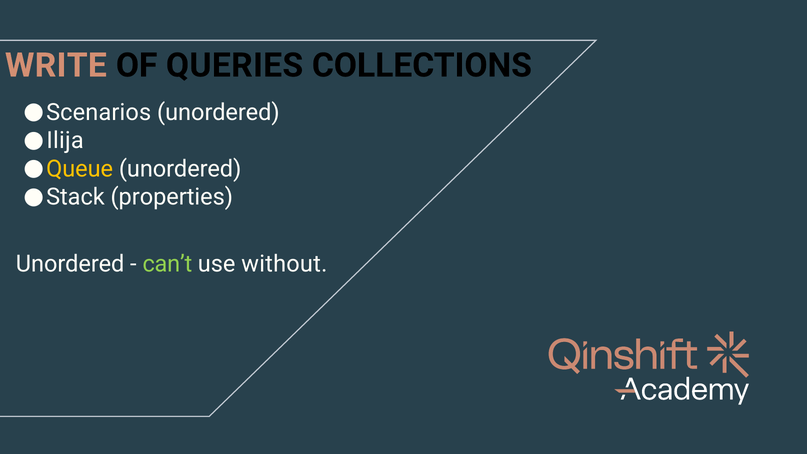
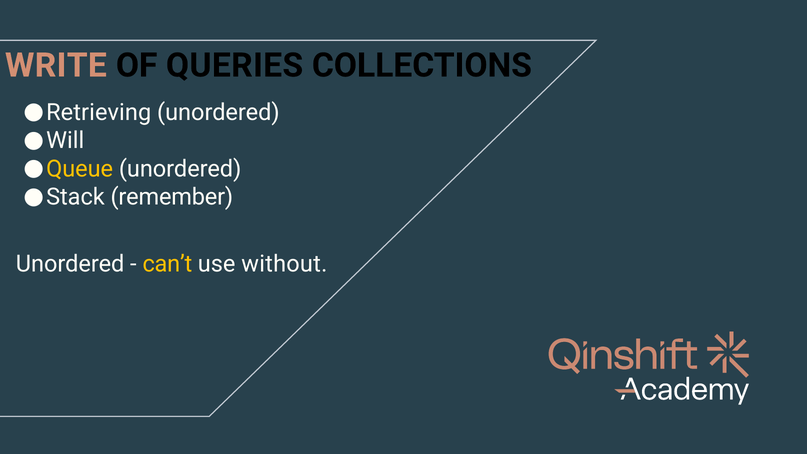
Scenarios: Scenarios -> Retrieving
Ilija: Ilija -> Will
properties: properties -> remember
can’t colour: light green -> yellow
